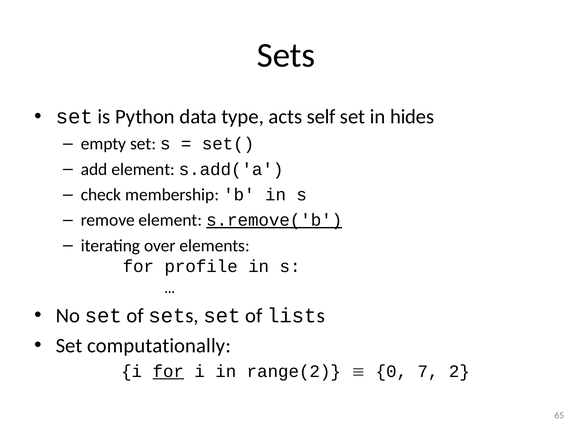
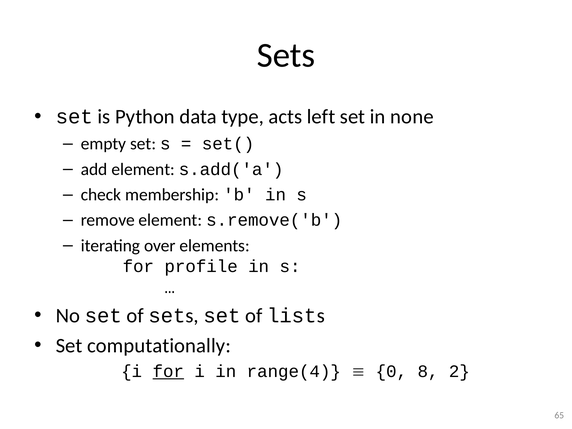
self: self -> left
hides: hides -> none
s.remove('b underline: present -> none
range(2: range(2 -> range(4
7: 7 -> 8
